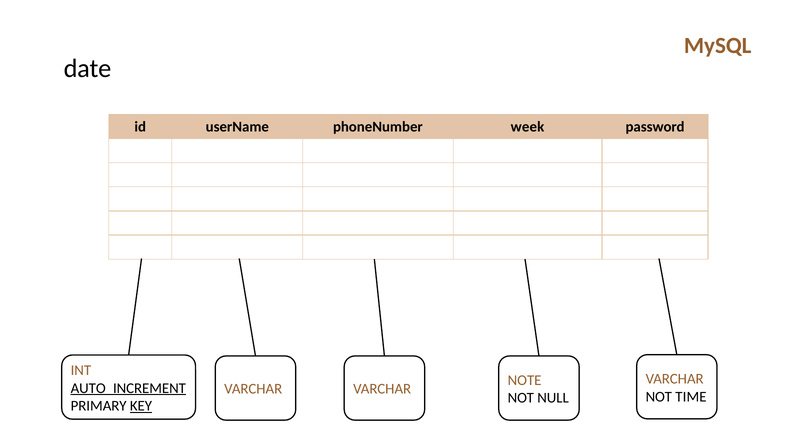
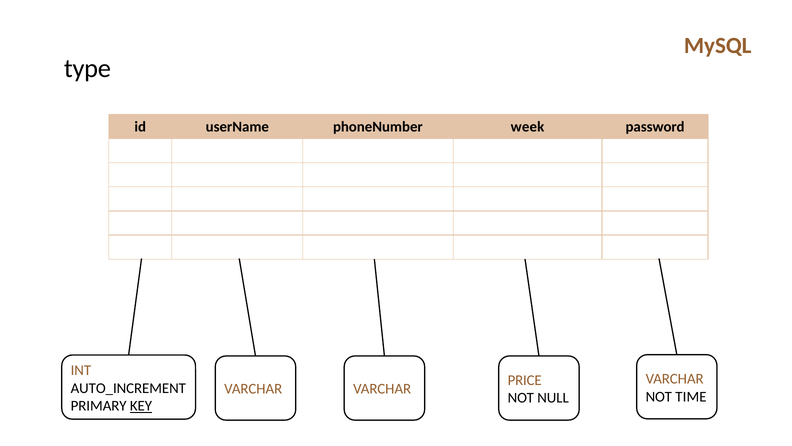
date: date -> type
NOTE: NOTE -> PRICE
AUTO_INCREMENT underline: present -> none
